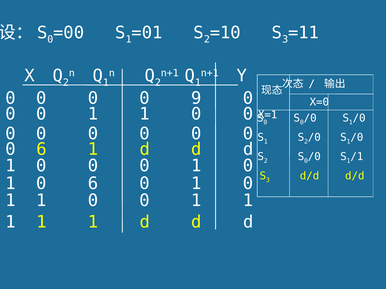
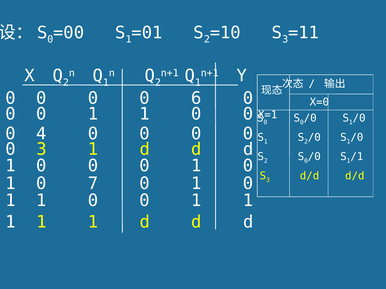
9: 9 -> 6
0 at (41, 134): 0 -> 4
6 at (41, 150): 6 -> 3
1 0 6: 6 -> 7
